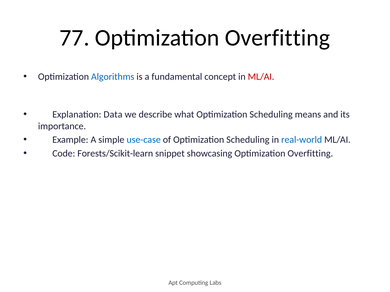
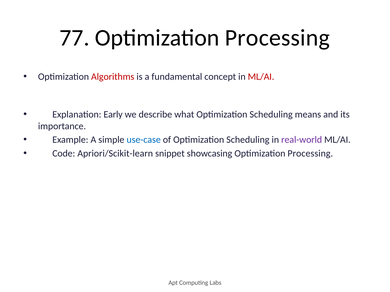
77 Optimization Overfitting: Overfitting -> Processing
Algorithms colour: blue -> red
Data: Data -> Early
real-world colour: blue -> purple
Forests/Scikit-learn: Forests/Scikit-learn -> Apriori/Scikit-learn
showcasing Optimization Overfitting: Overfitting -> Processing
